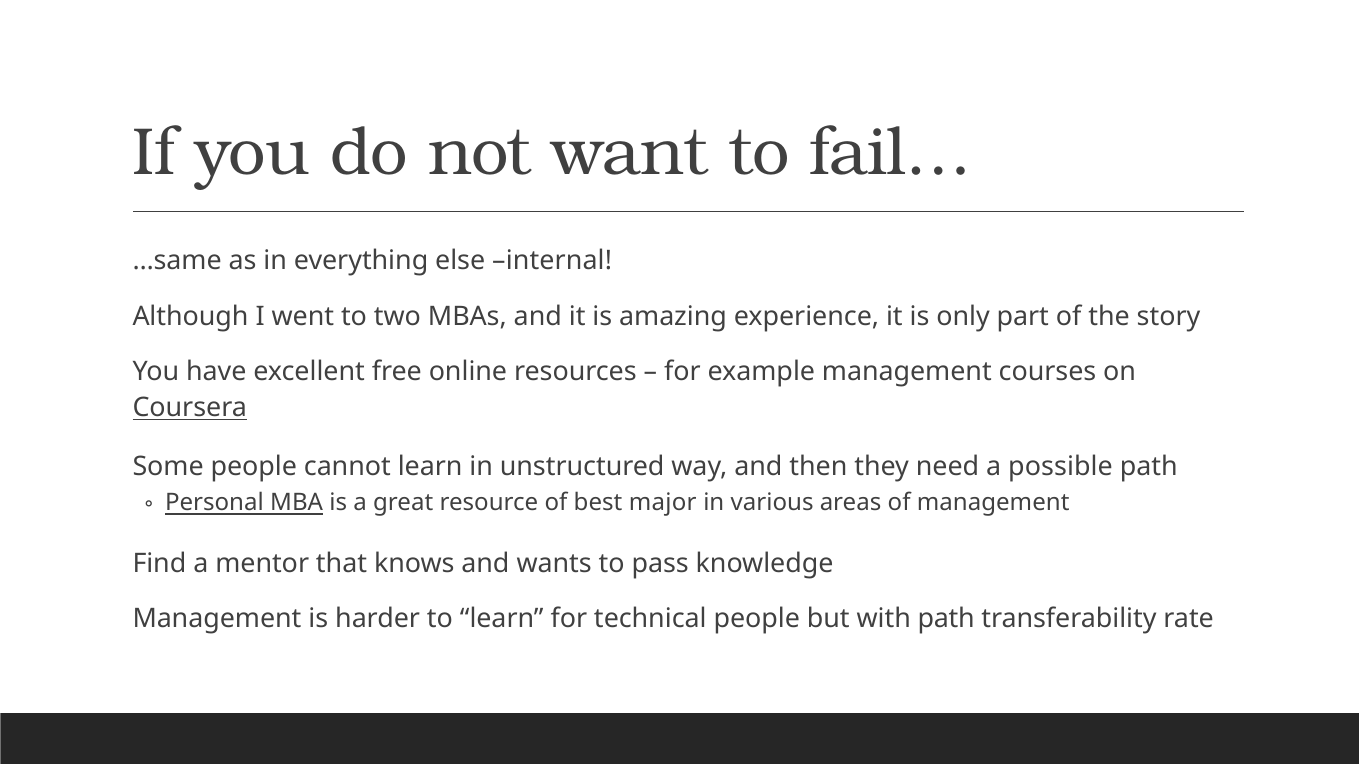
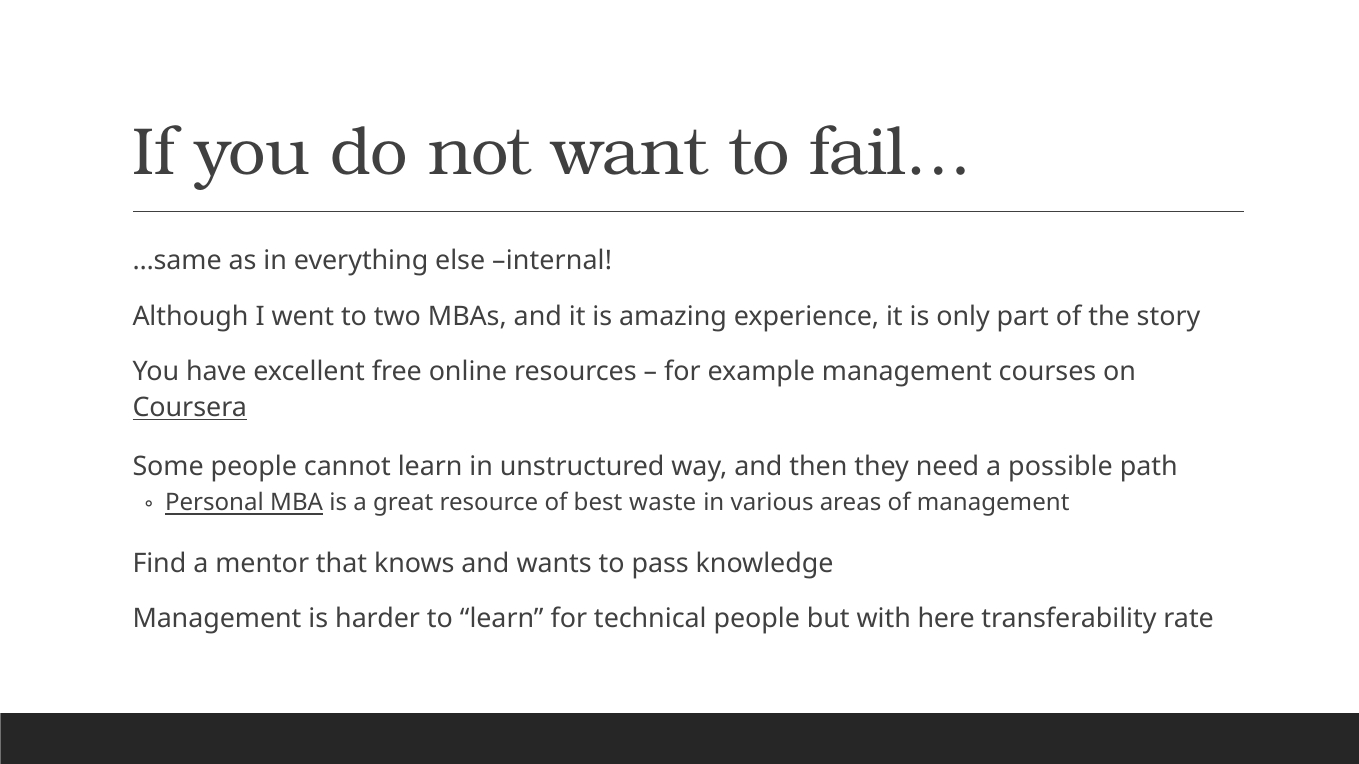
major: major -> waste
with path: path -> here
